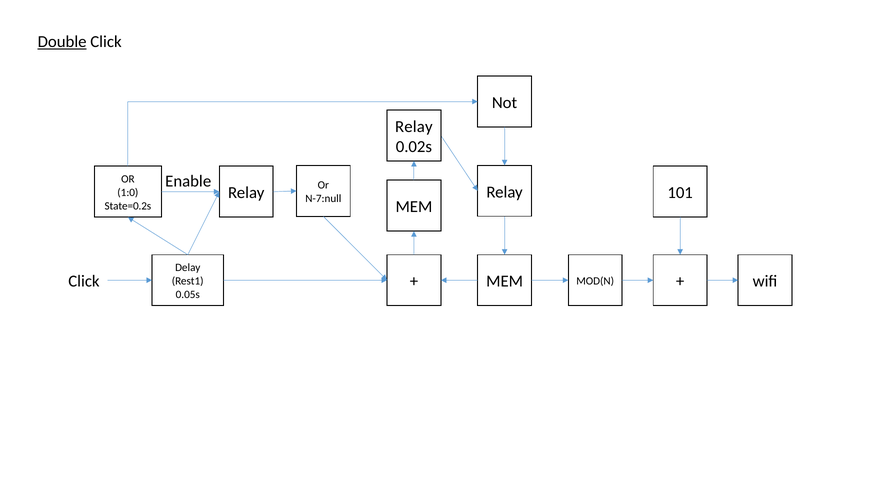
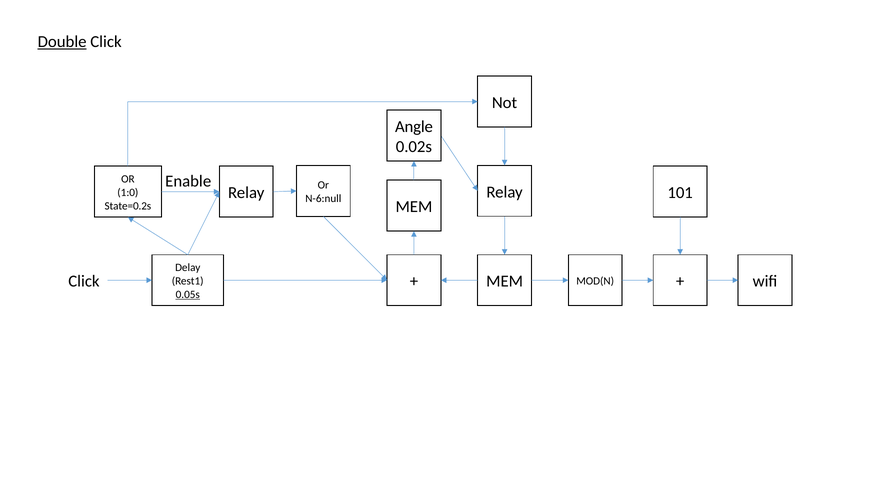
Relay at (414, 127): Relay -> Angle
N-7:null: N-7:null -> N-6:null
0.05s underline: none -> present
